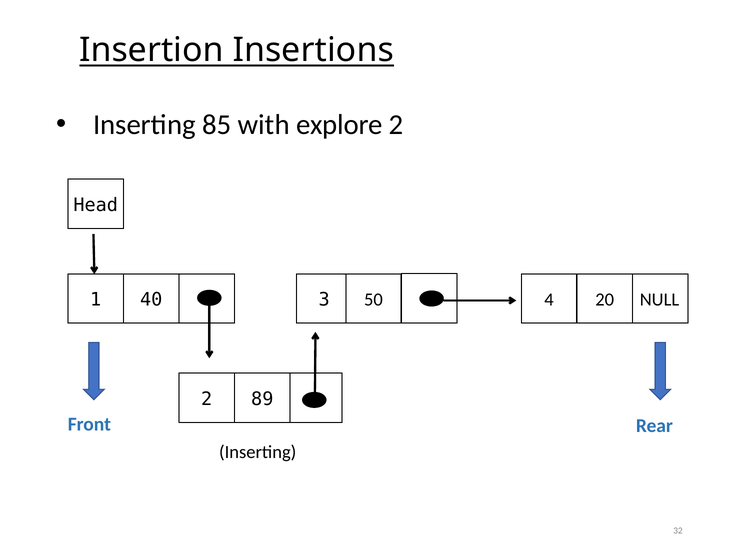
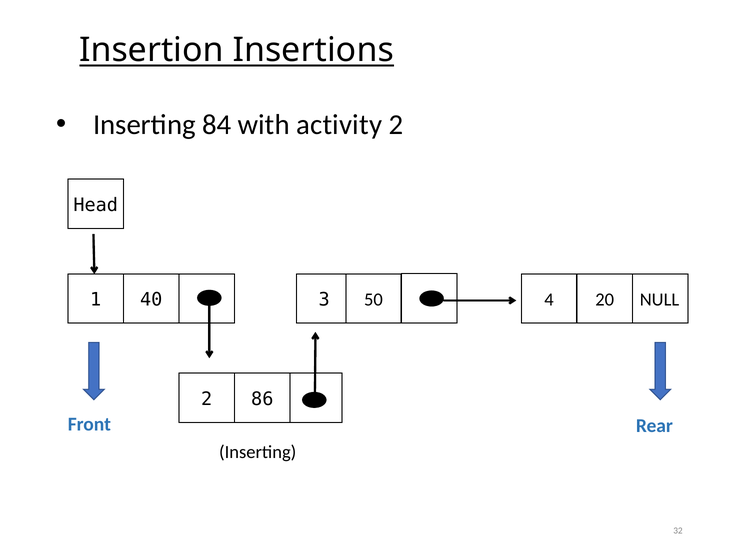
85: 85 -> 84
explore: explore -> activity
89: 89 -> 86
